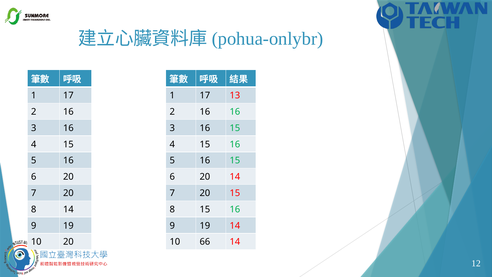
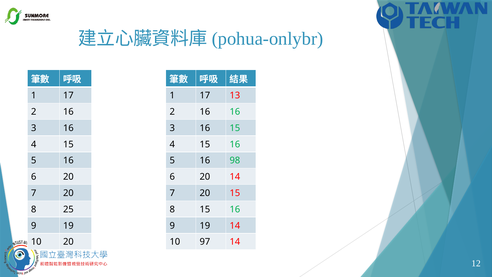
5 16 15: 15 -> 98
8 14: 14 -> 25
66: 66 -> 97
